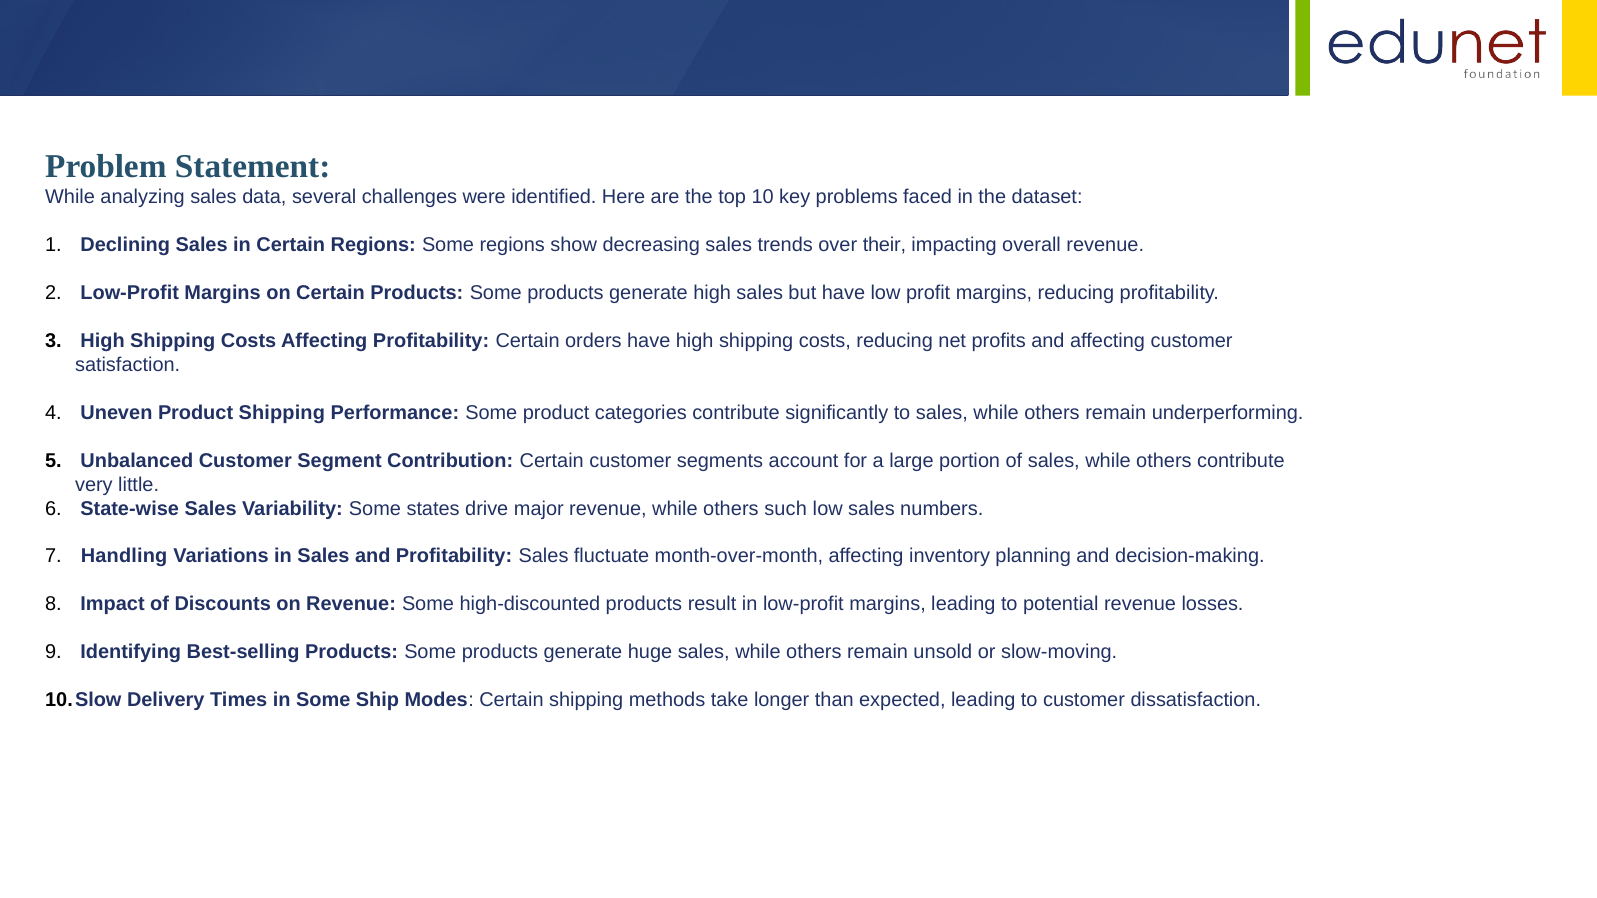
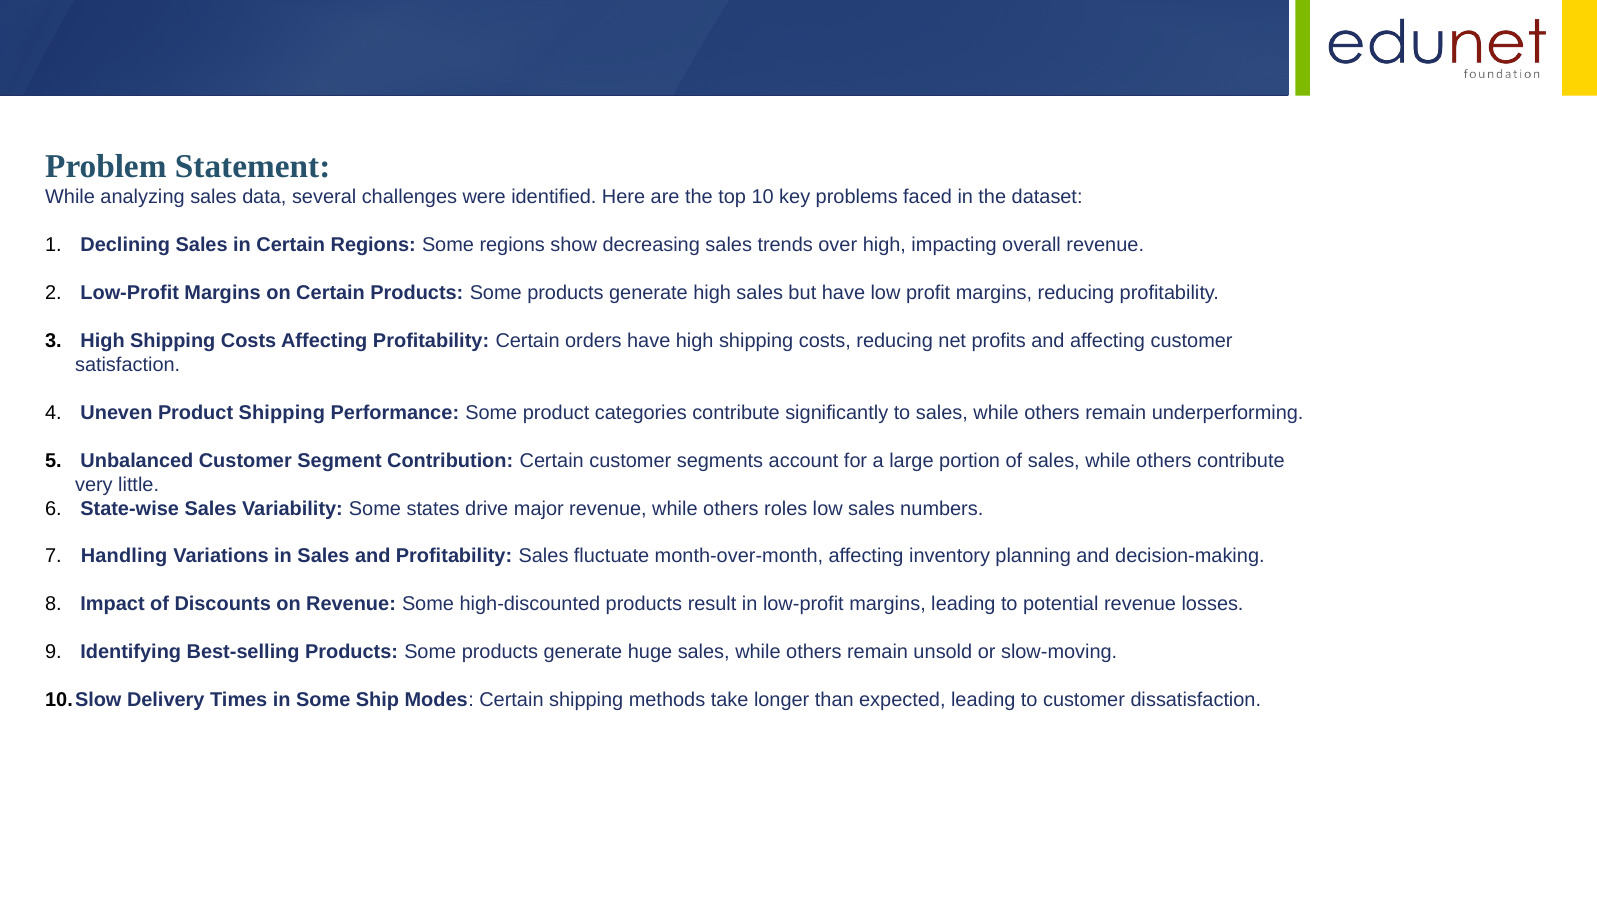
over their: their -> high
such: such -> roles
